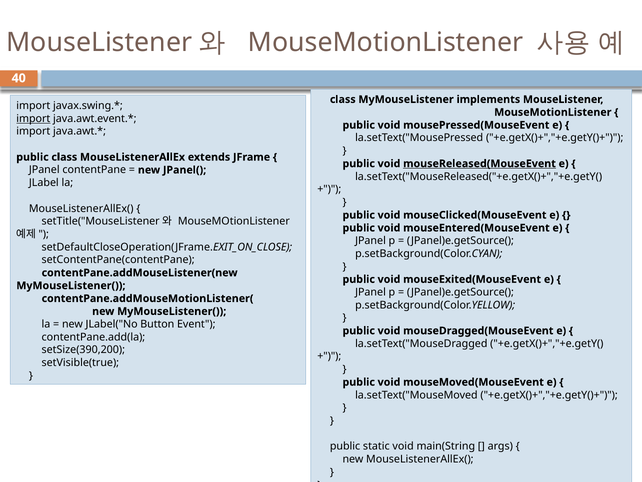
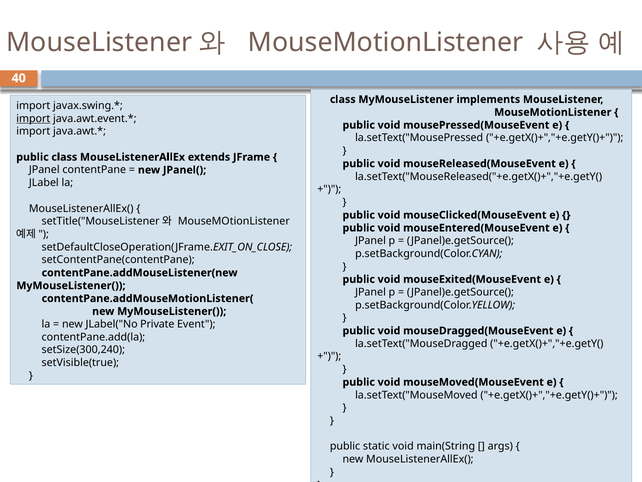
mouseReleased(MouseEvent underline: present -> none
Button: Button -> Private
setSize(390,200: setSize(390,200 -> setSize(300,240
